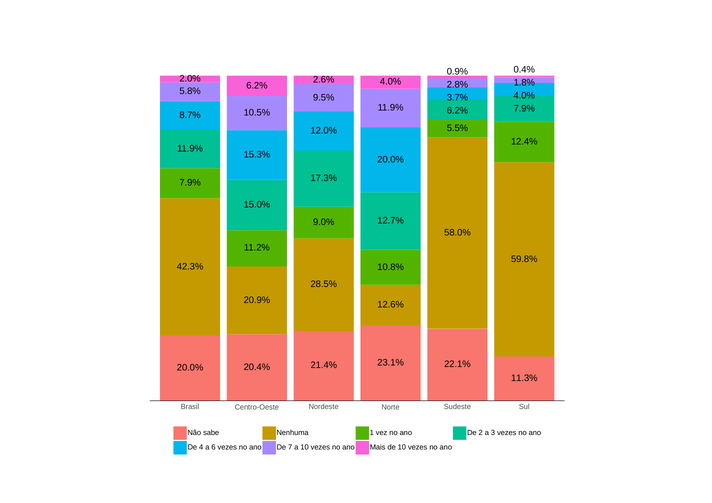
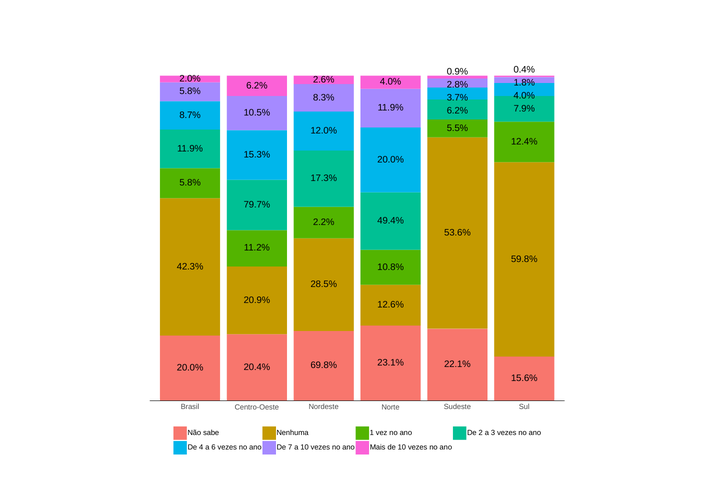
9.5%: 9.5% -> 8.3%
7.9% at (190, 183): 7.9% -> 5.8%
15.0%: 15.0% -> 79.7%
12.7%: 12.7% -> 49.4%
9.0%: 9.0% -> 2.2%
58.0%: 58.0% -> 53.6%
21.4%: 21.4% -> 69.8%
11.3%: 11.3% -> 15.6%
